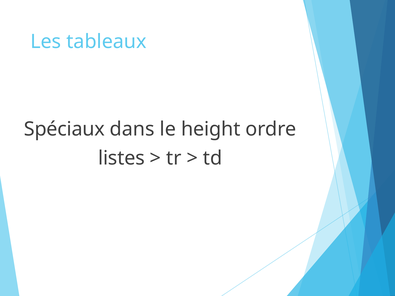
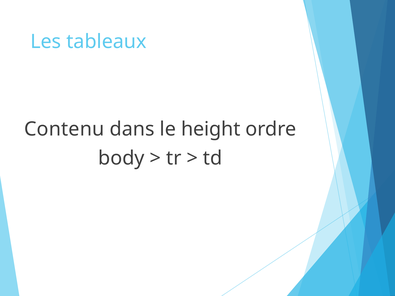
Spéciaux: Spéciaux -> Contenu
listes: listes -> body
